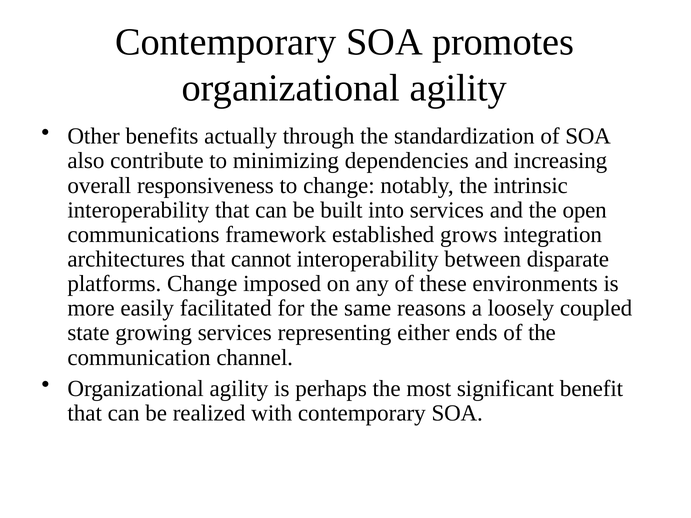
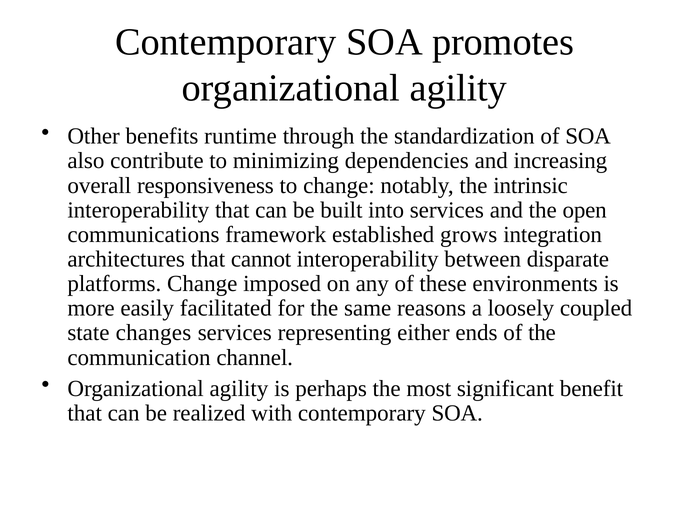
actually: actually -> runtime
growing: growing -> changes
